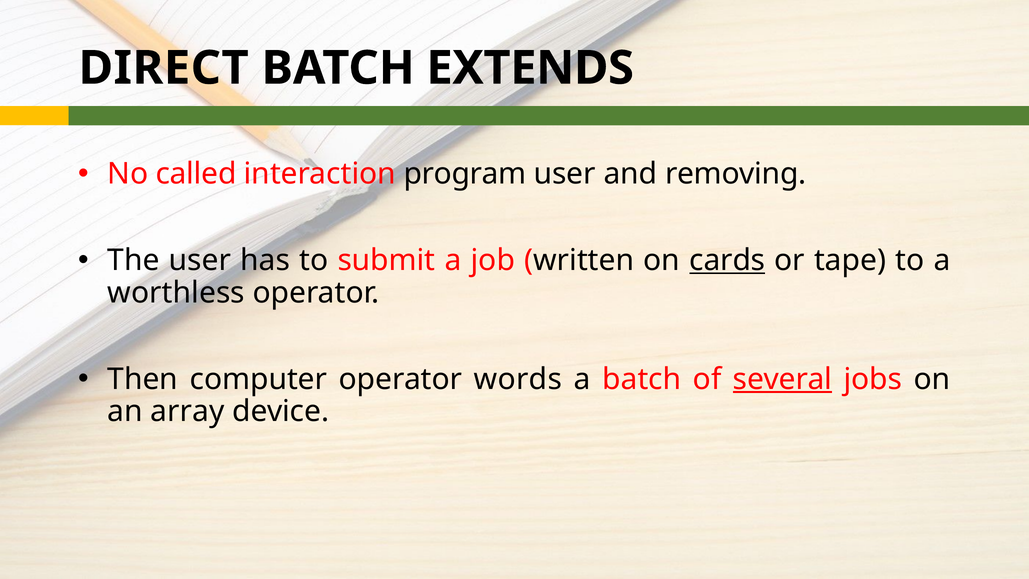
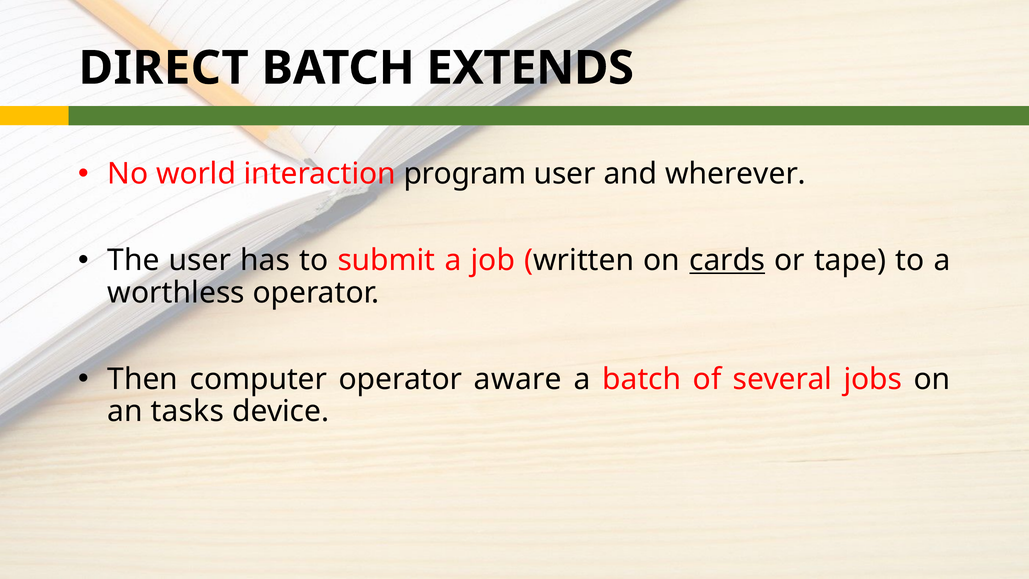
called: called -> world
removing: removing -> wherever
words: words -> aware
several underline: present -> none
array: array -> tasks
